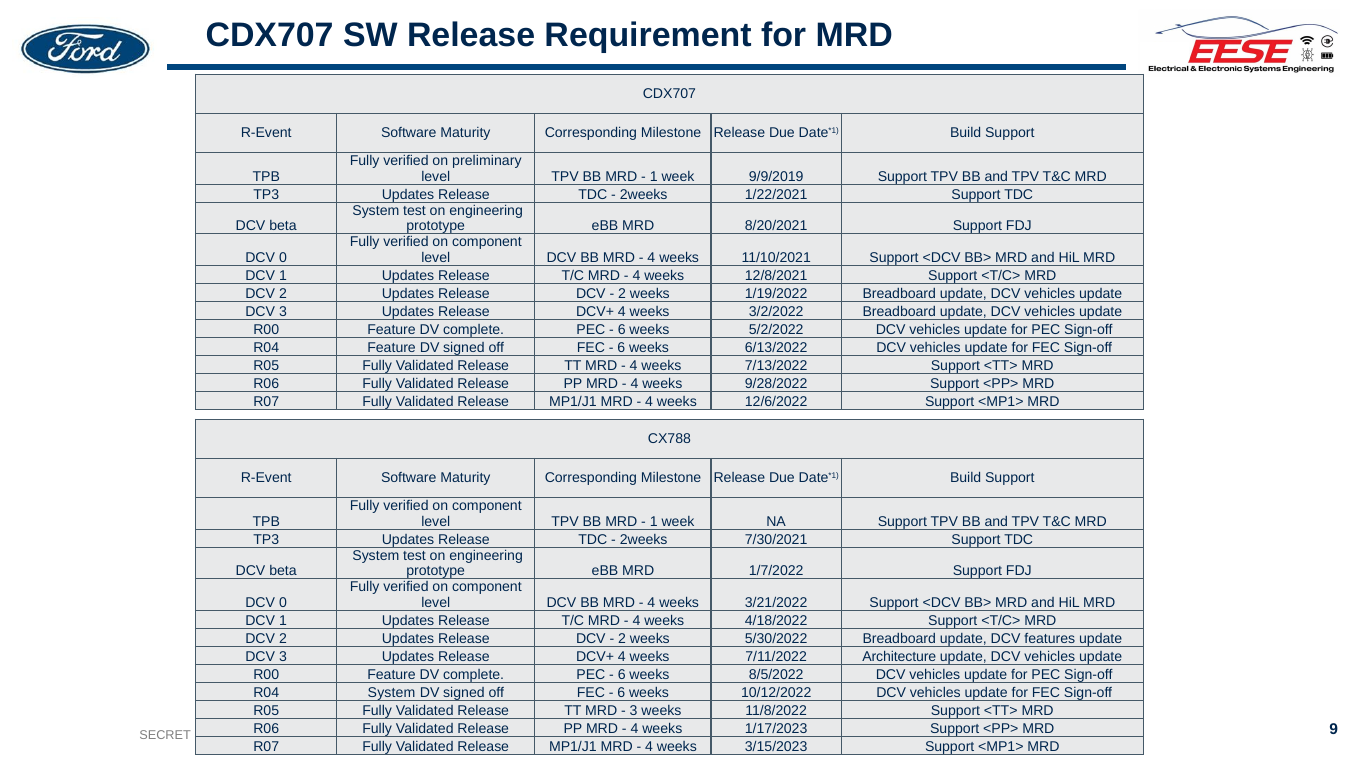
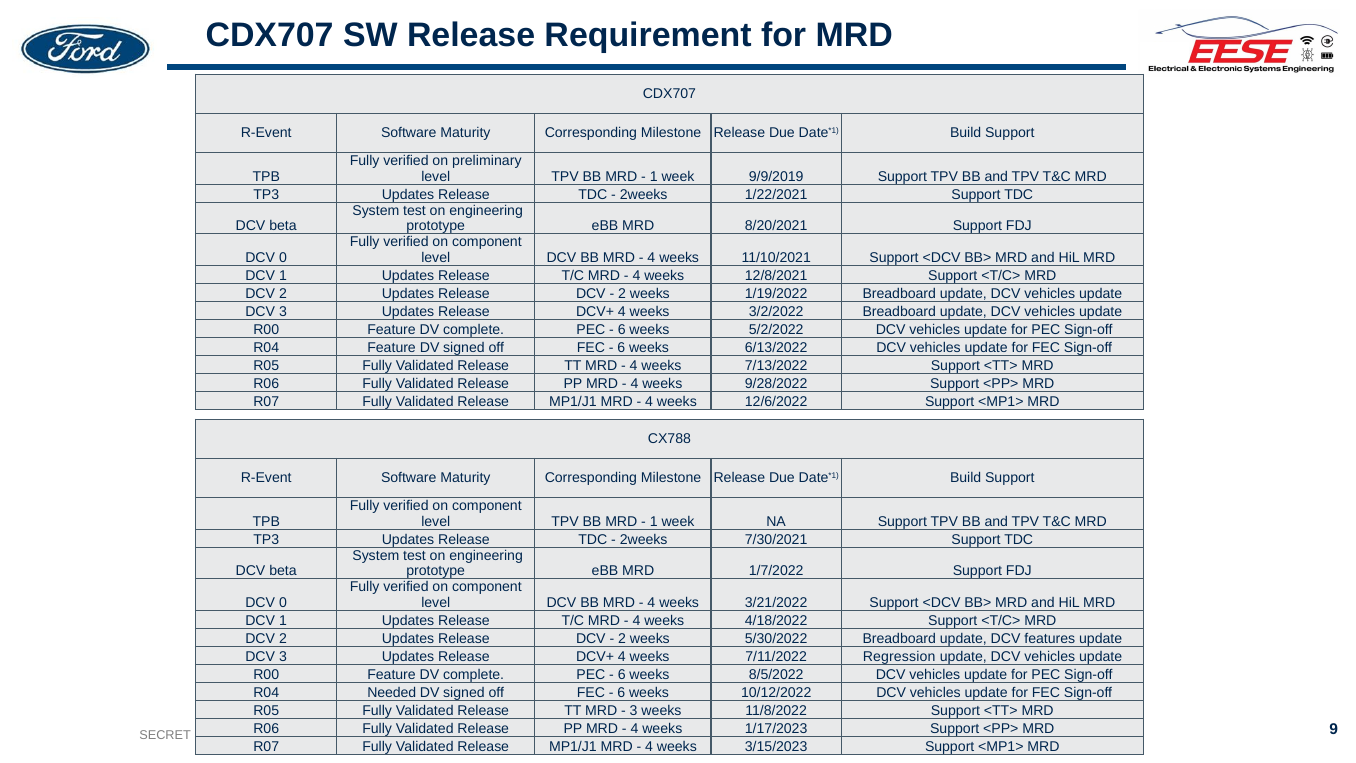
Architecture: Architecture -> Regression
R04 System: System -> Needed
